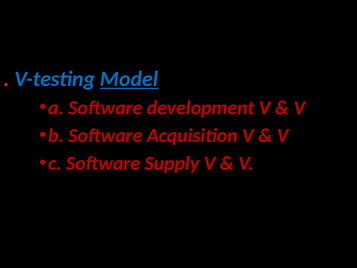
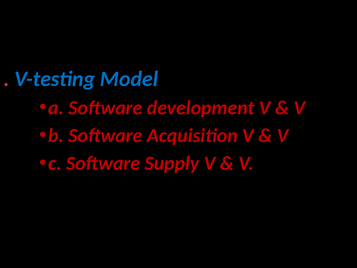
Model underline: present -> none
